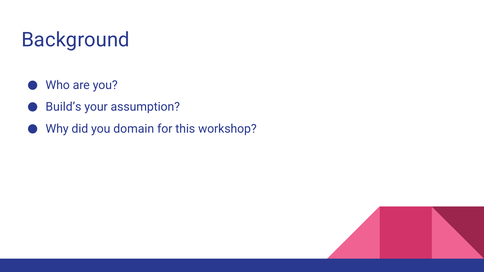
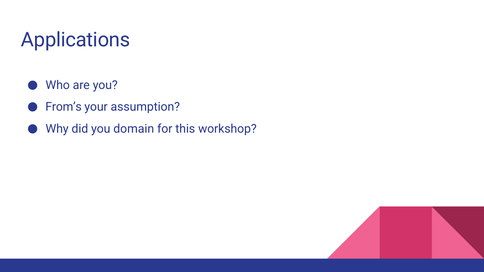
Background: Background -> Applications
Build’s: Build’s -> From’s
